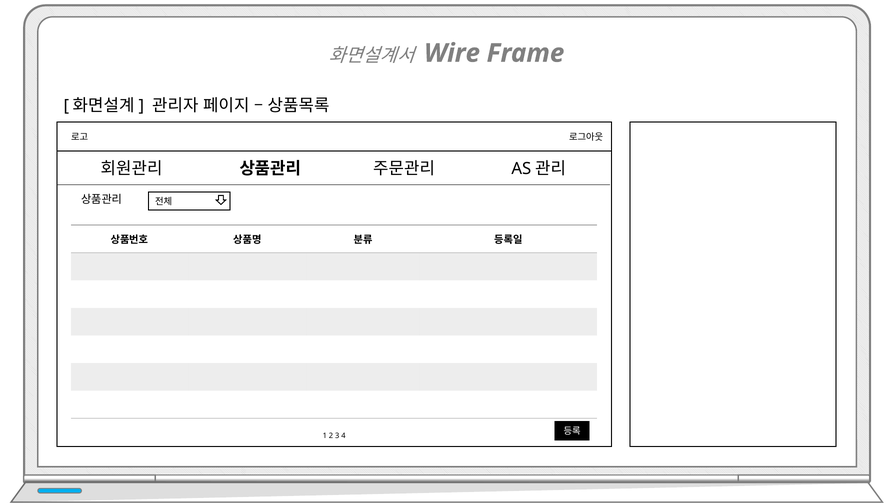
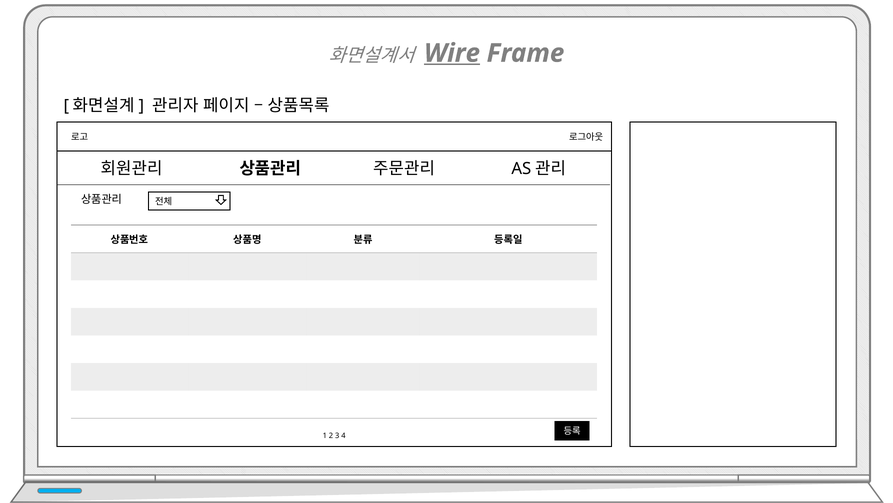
Wire underline: none -> present
